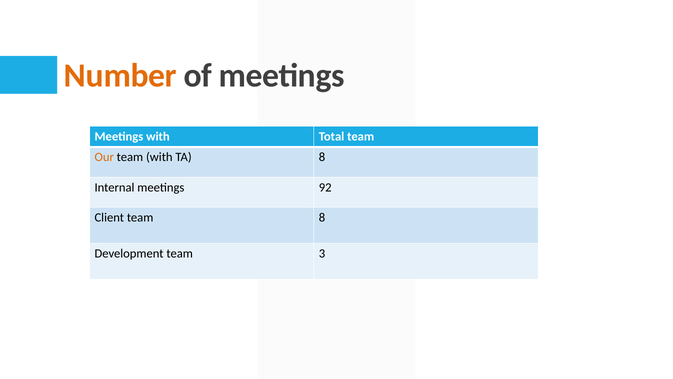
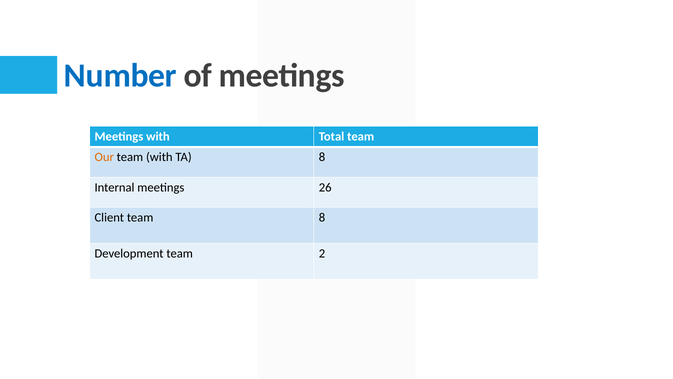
Number colour: orange -> blue
92: 92 -> 26
3: 3 -> 2
